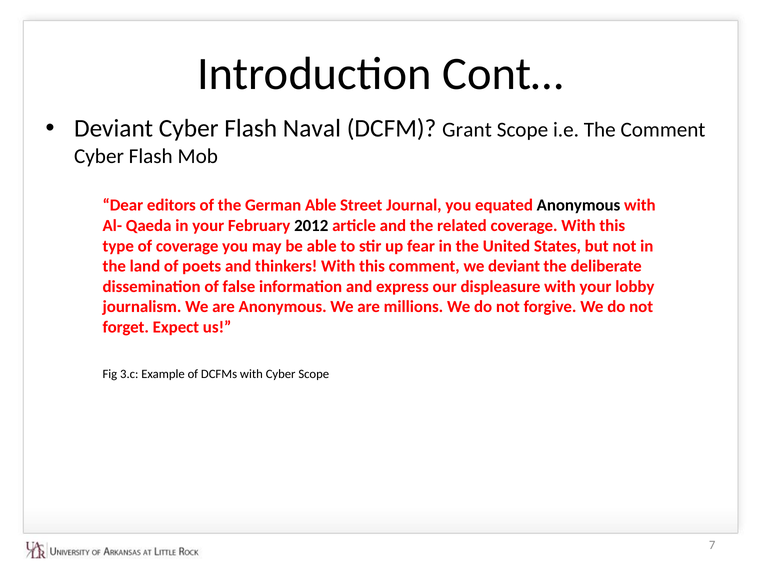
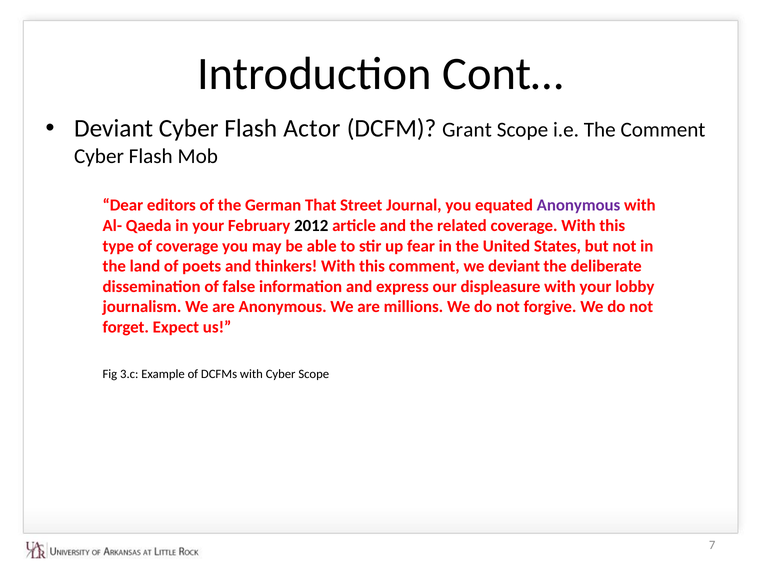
Naval: Naval -> Actor
German Able: Able -> That
Anonymous at (579, 205) colour: black -> purple
